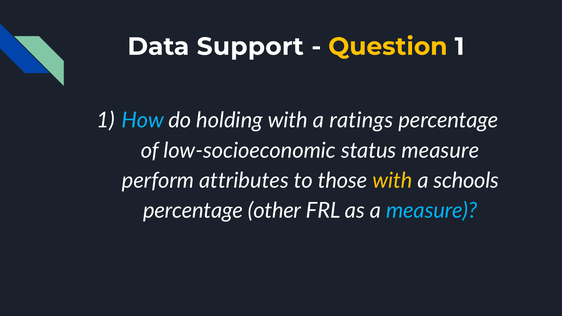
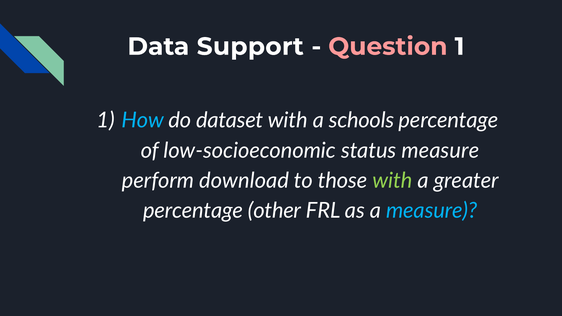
Question colour: yellow -> pink
holding: holding -> dataset
ratings: ratings -> schools
attributes: attributes -> download
with at (392, 181) colour: yellow -> light green
schools: schools -> greater
